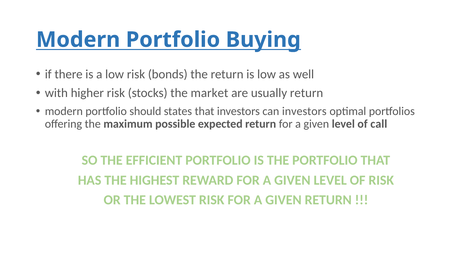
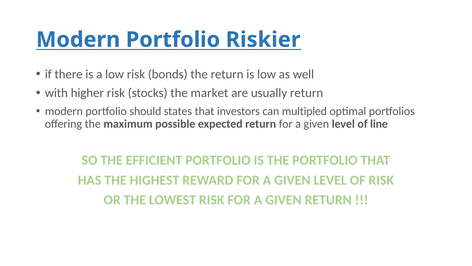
Buying: Buying -> Riskier
can investors: investors -> multipled
call: call -> line
